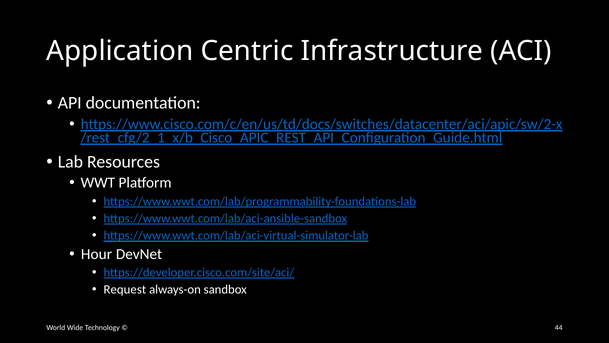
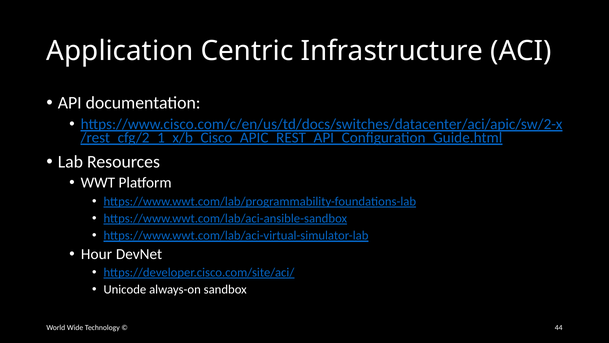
Request: Request -> Unicode
